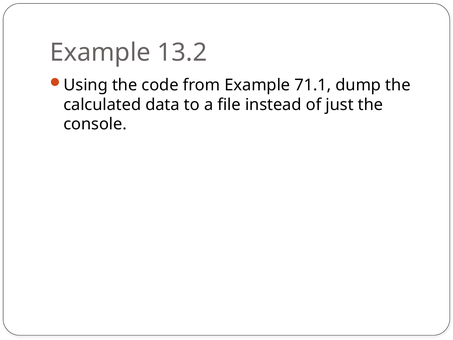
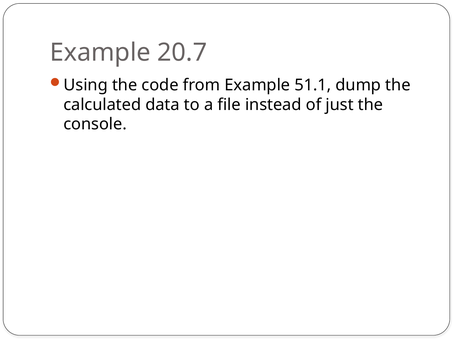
13.2: 13.2 -> 20.7
71.1: 71.1 -> 51.1
